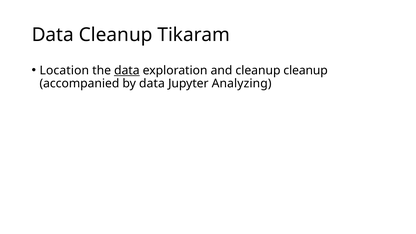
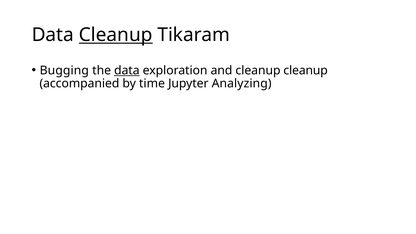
Cleanup at (116, 35) underline: none -> present
Location: Location -> Bugging
by data: data -> time
